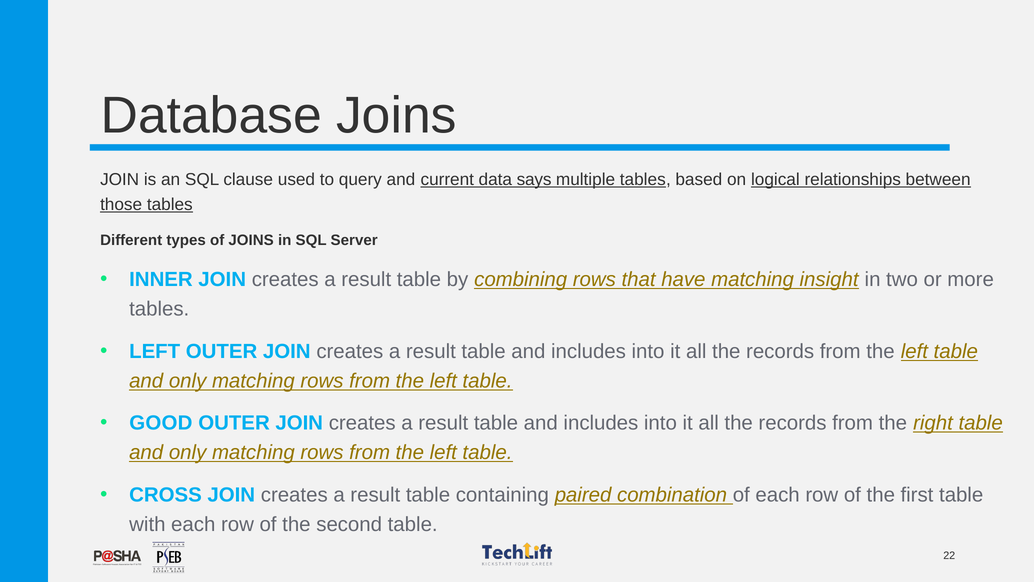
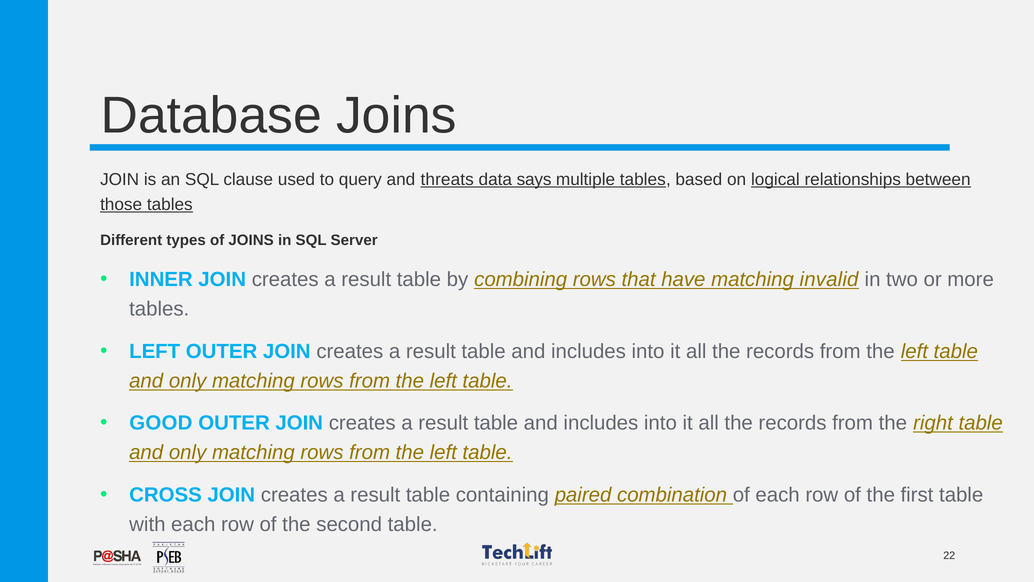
current: current -> threats
insight: insight -> invalid
